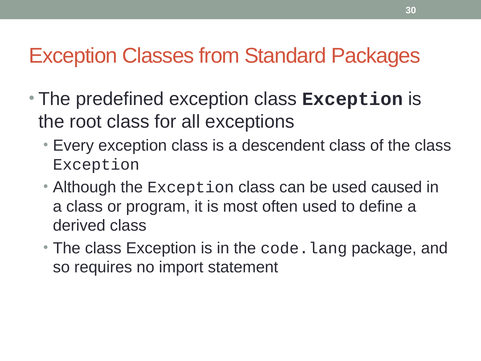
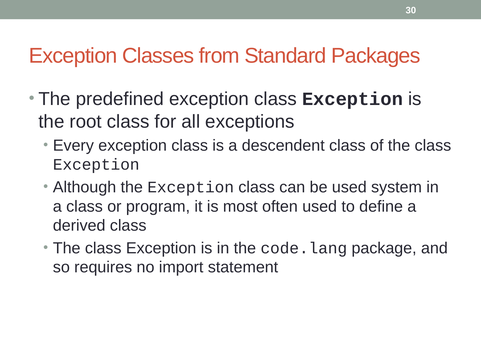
caused: caused -> system
